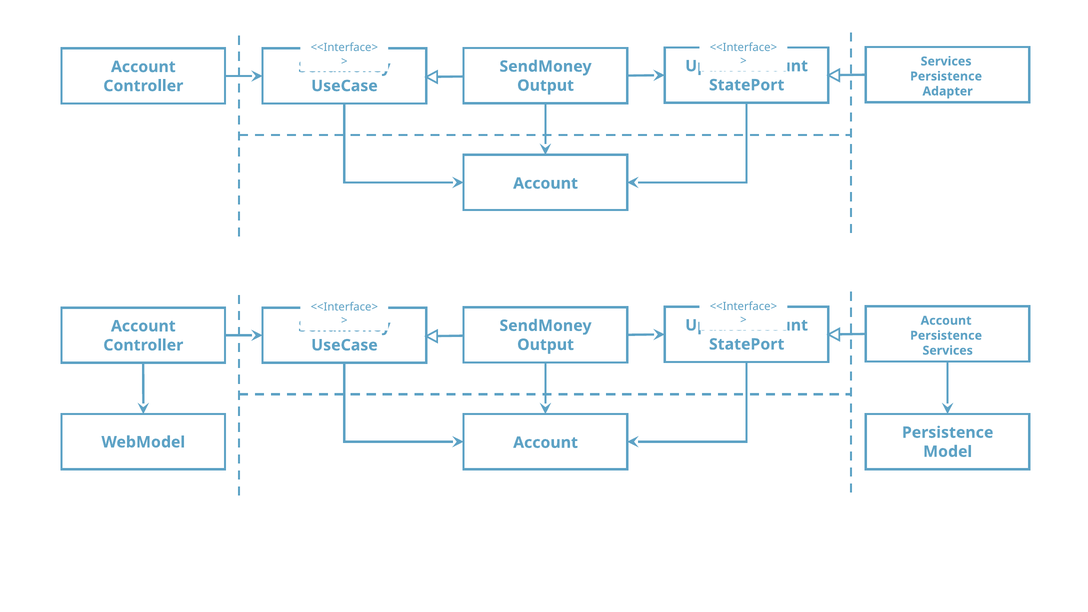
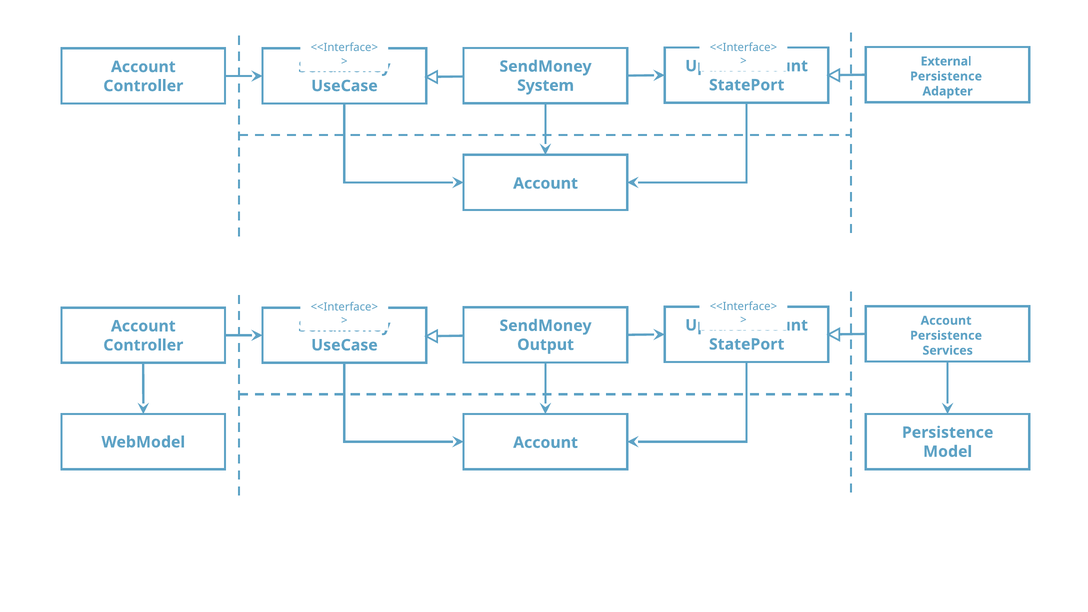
Services at (946, 61): Services -> External
Output at (546, 86): Output -> System
